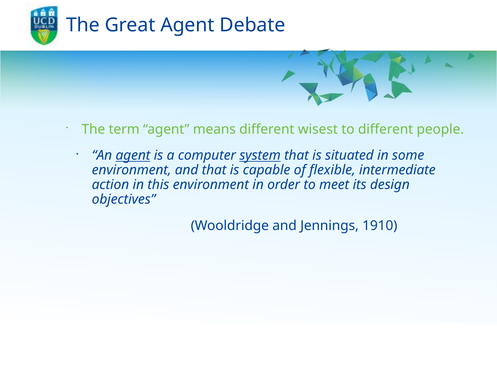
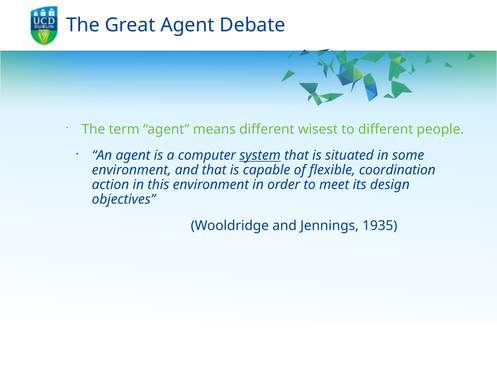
agent at (133, 156) underline: present -> none
intermediate: intermediate -> coordination
1910: 1910 -> 1935
